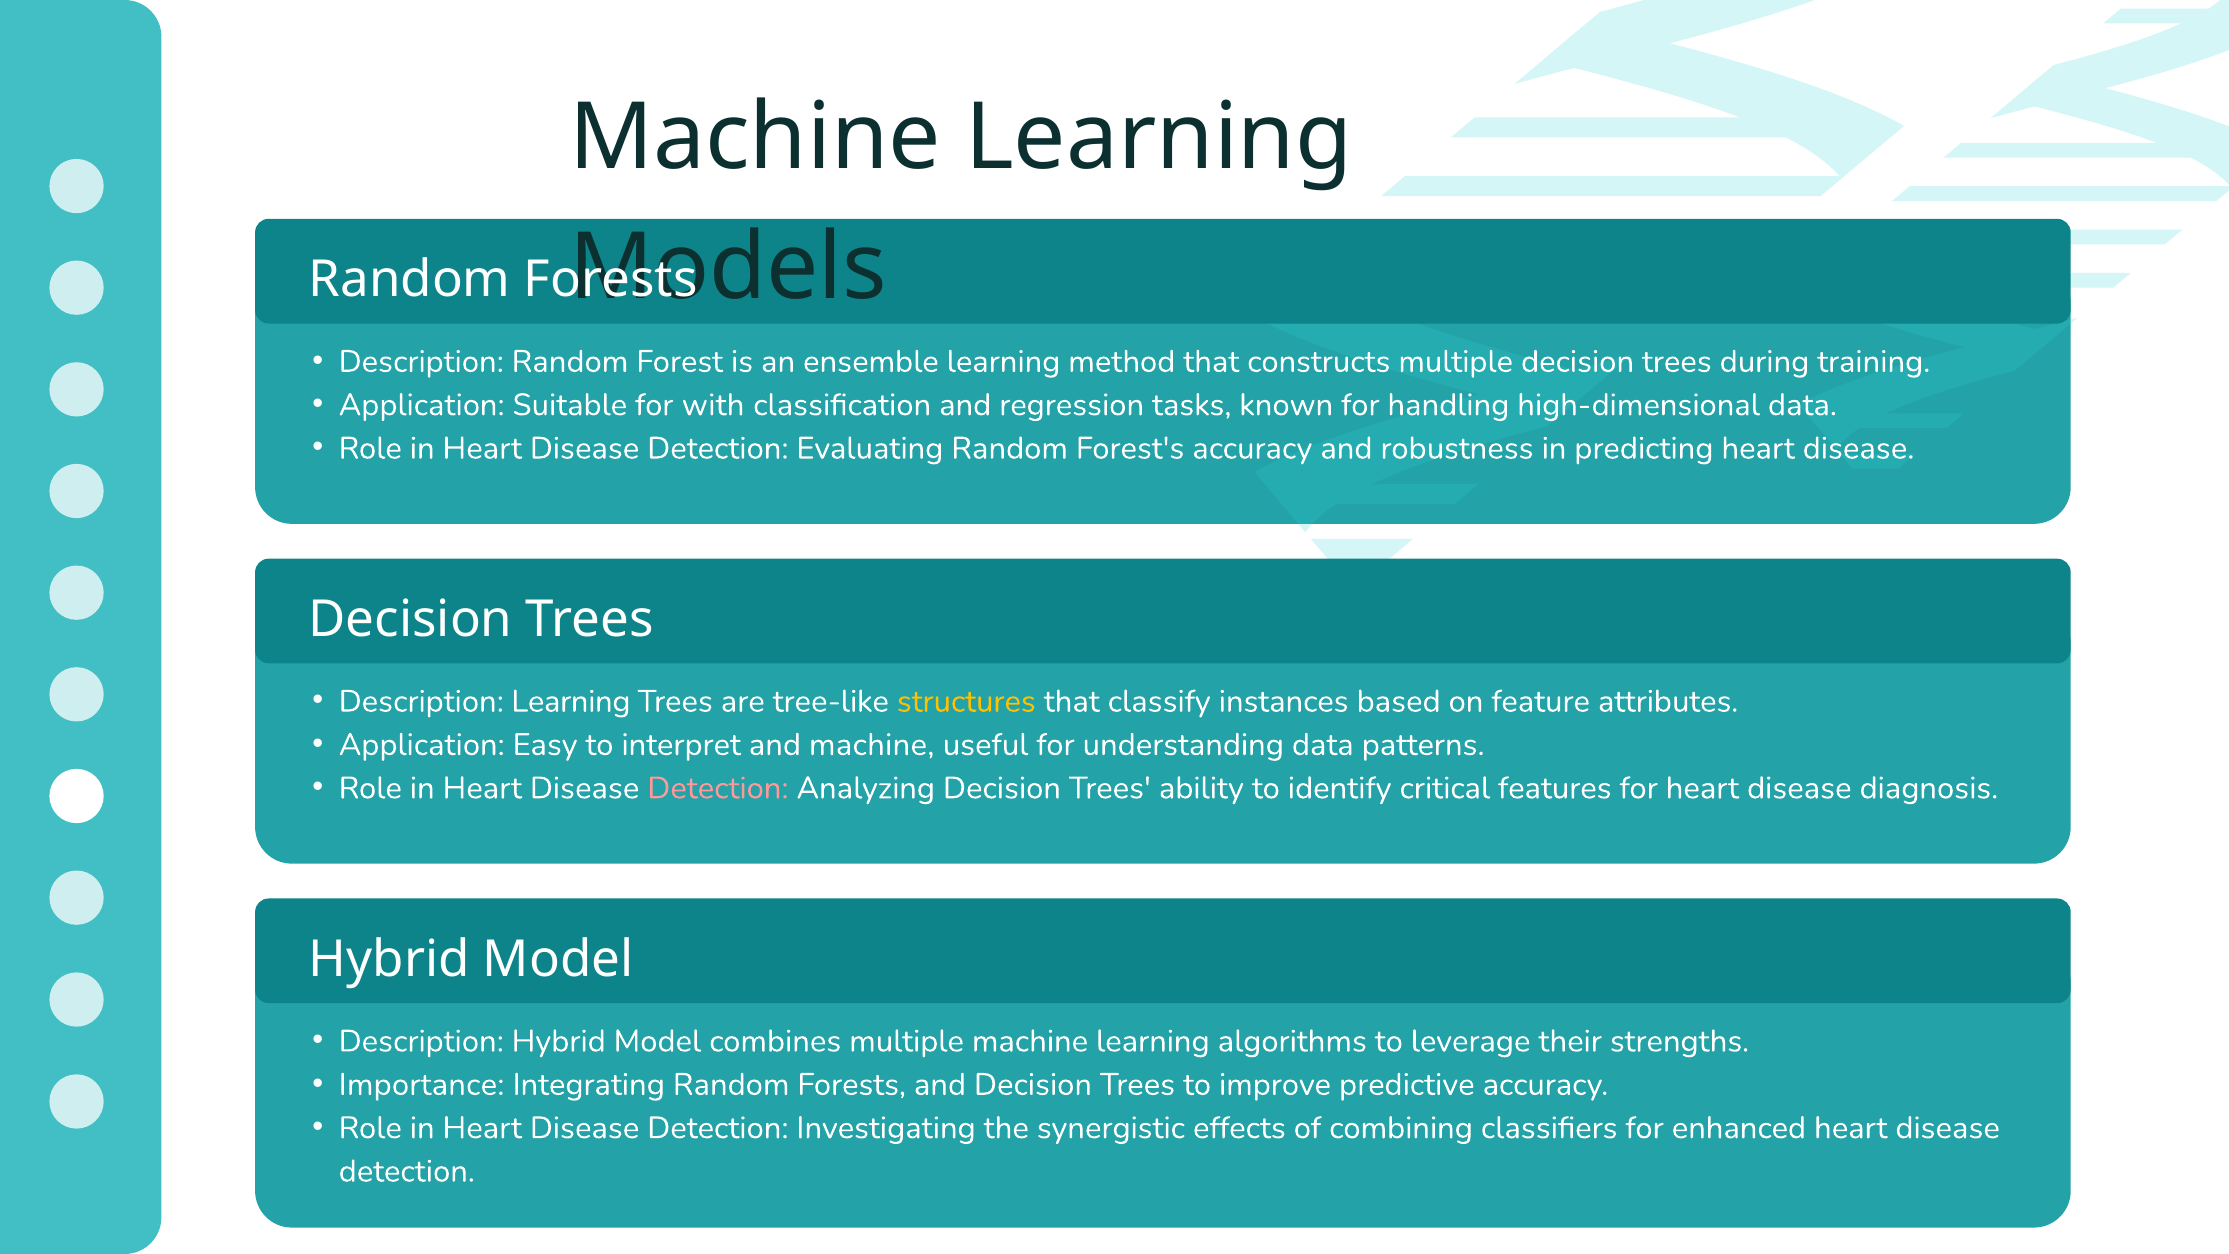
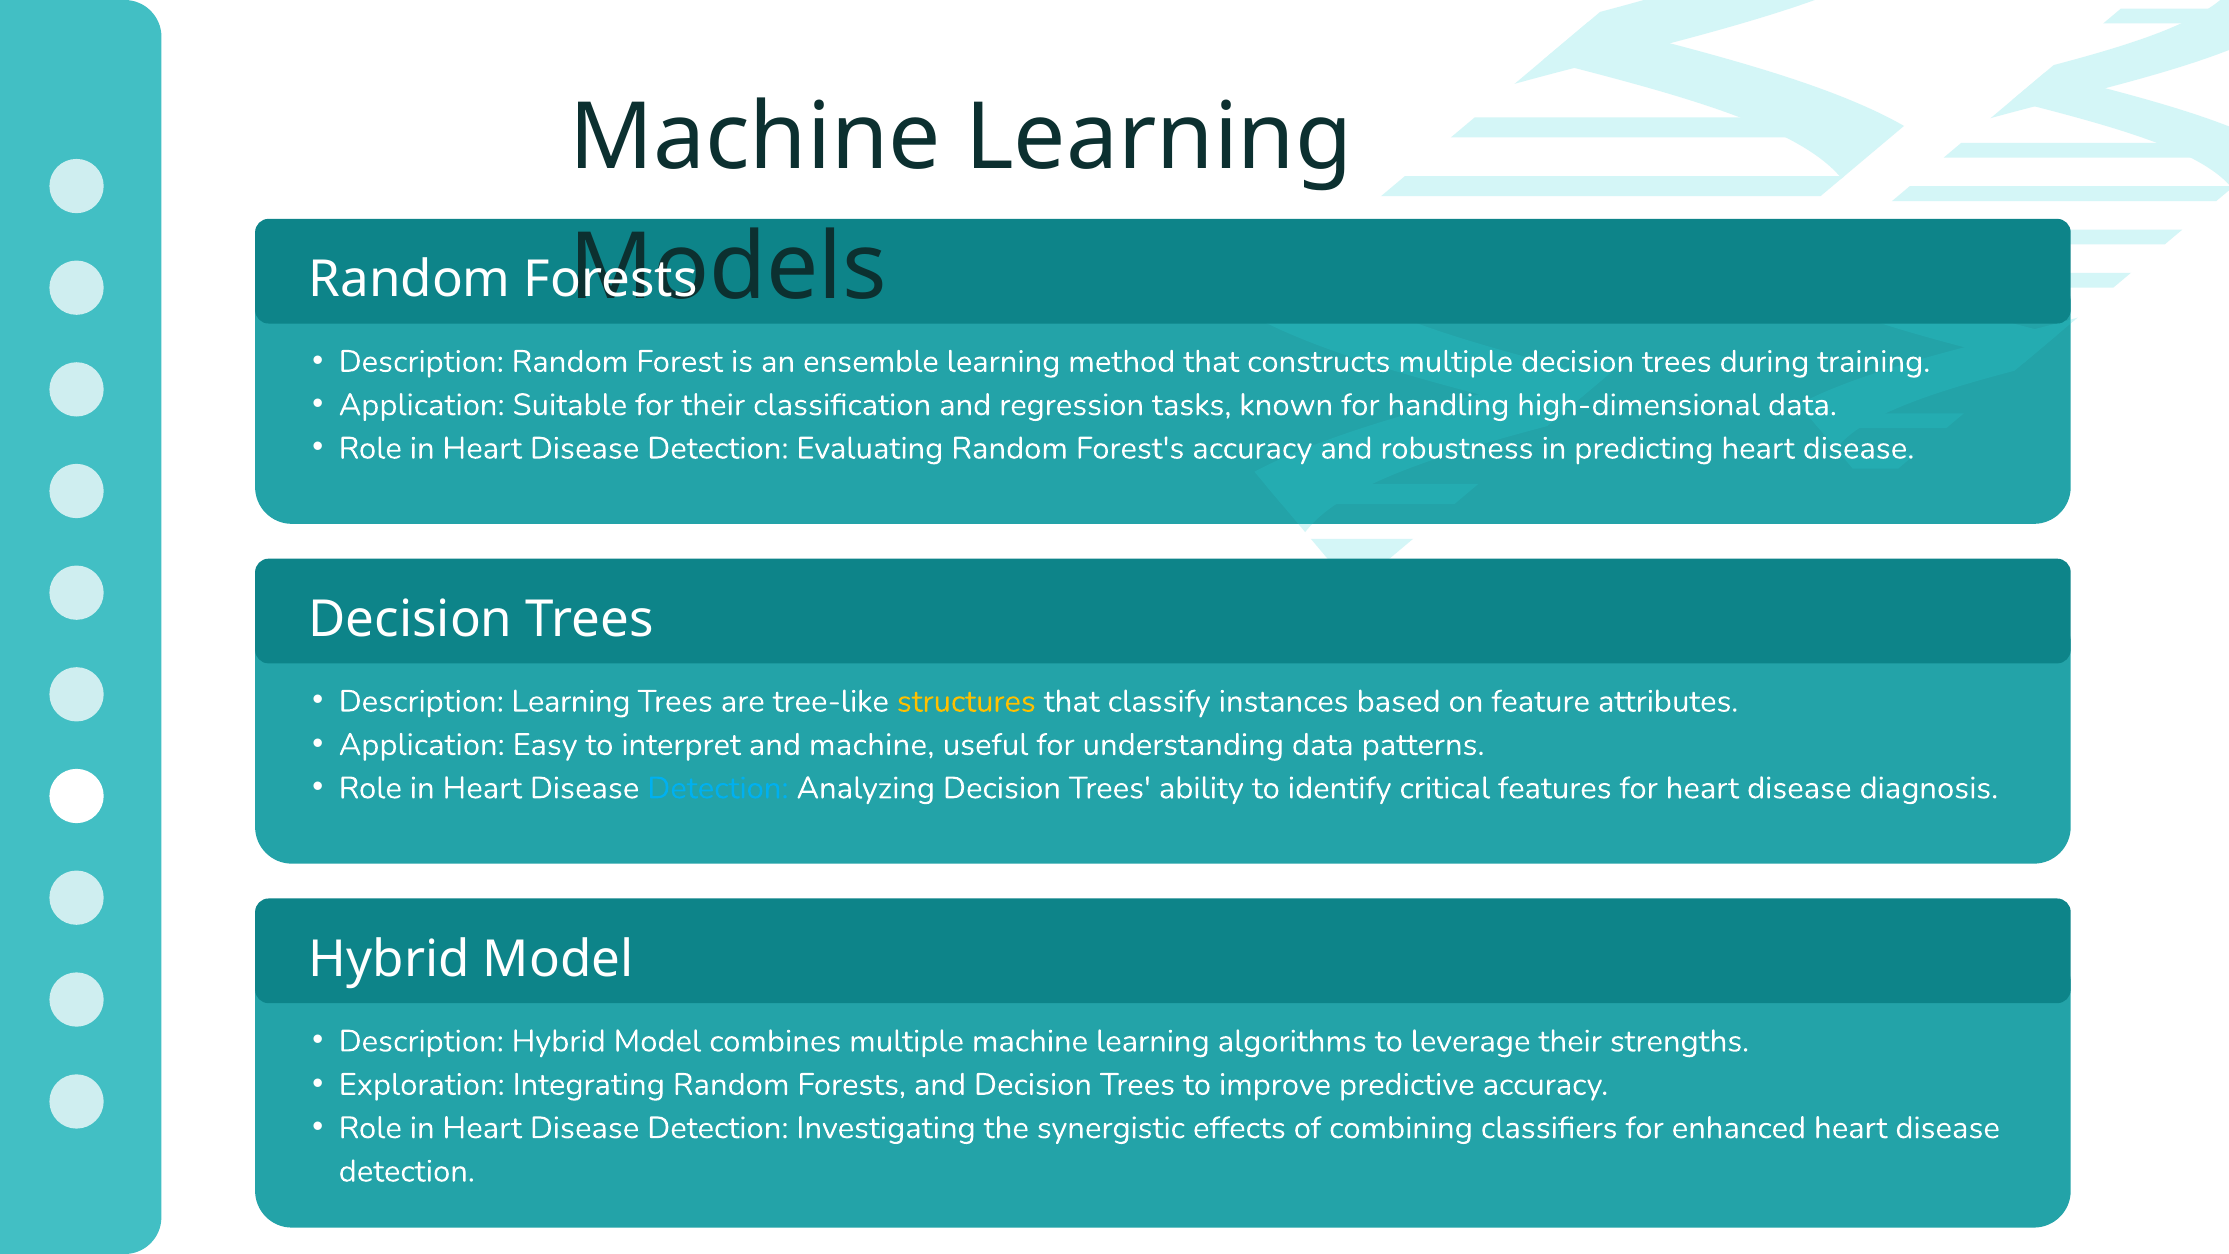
for with: with -> their
Detection at (718, 788) colour: pink -> light blue
Importance: Importance -> Exploration
